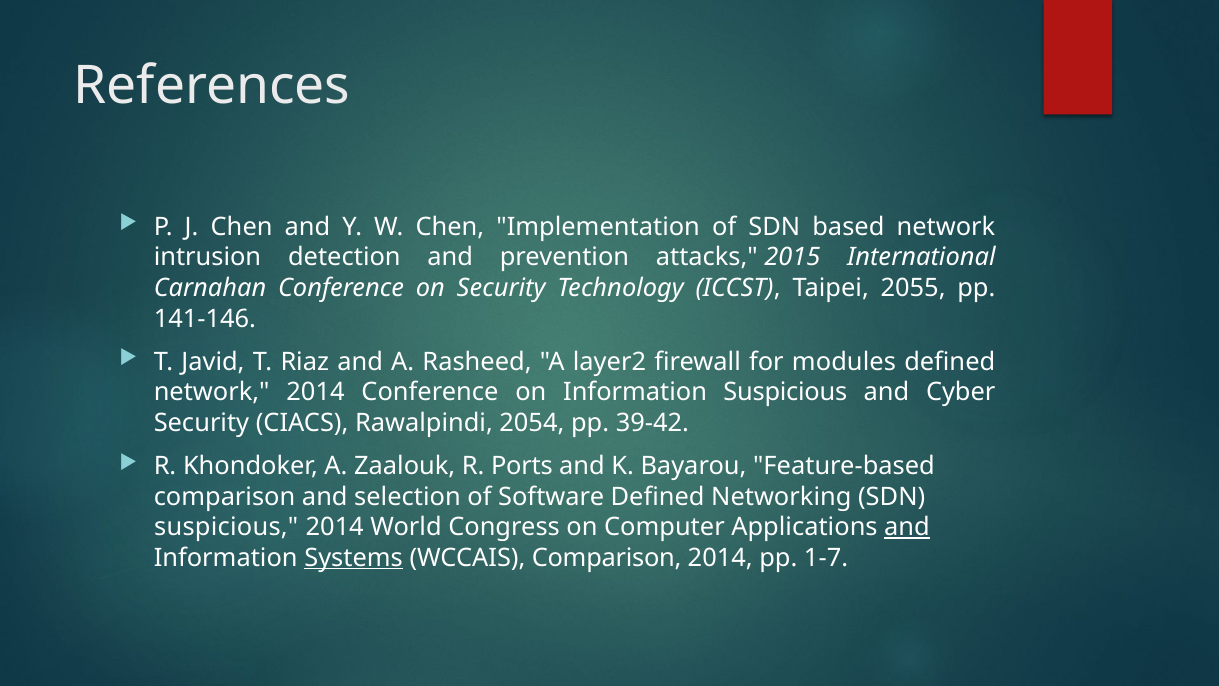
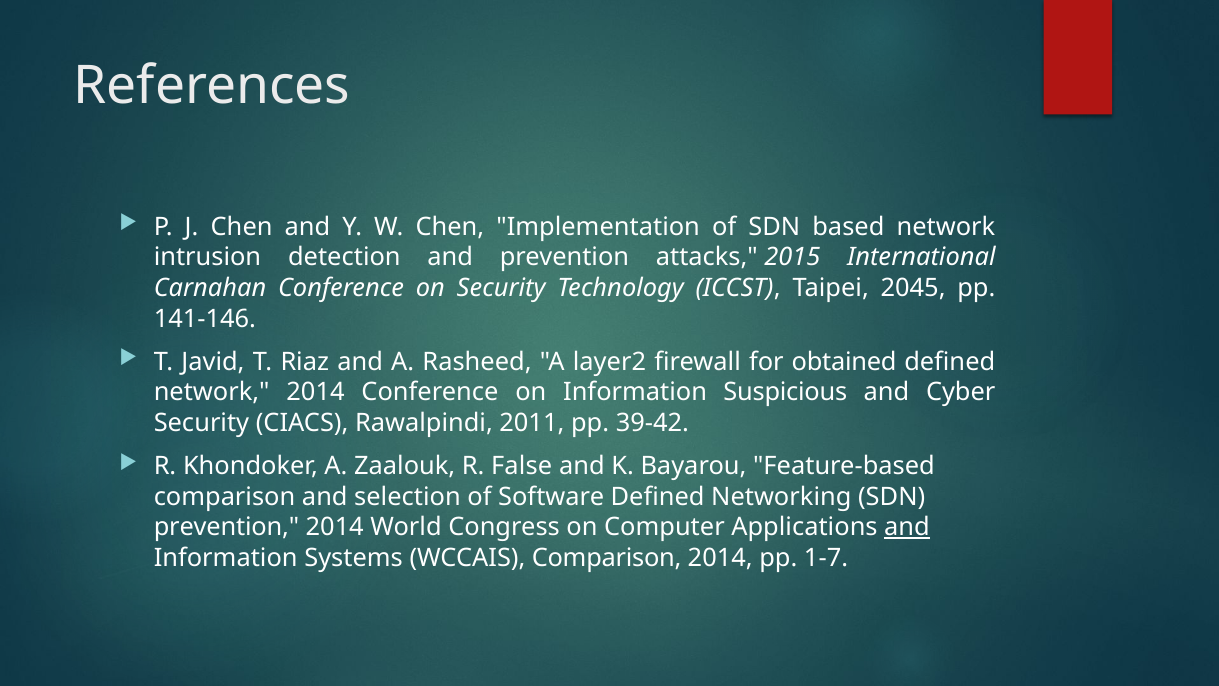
2055: 2055 -> 2045
modules: modules -> obtained
2054: 2054 -> 2011
Ports: Ports -> False
suspicious at (226, 527): suspicious -> prevention
Systems underline: present -> none
